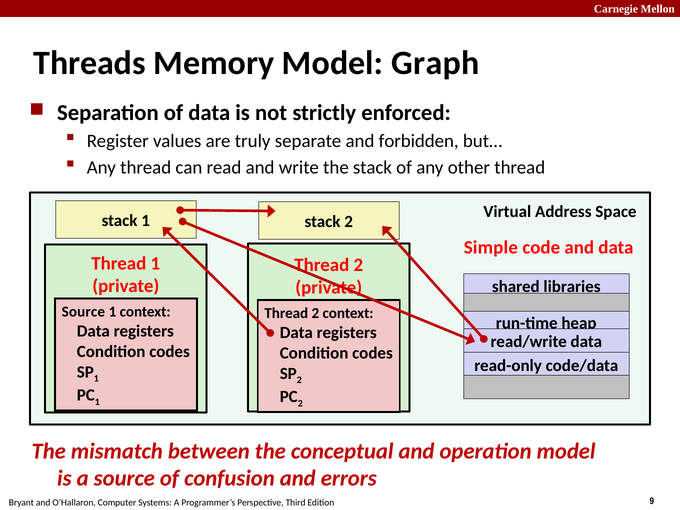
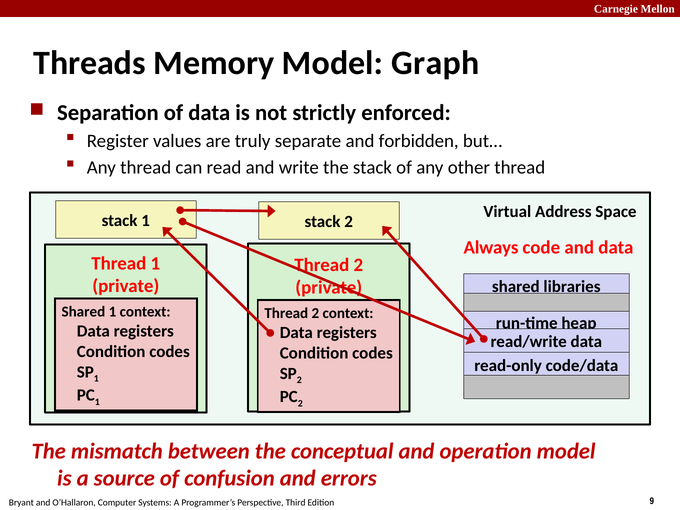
Simple: Simple -> Always
Source at (83, 312): Source -> Shared
